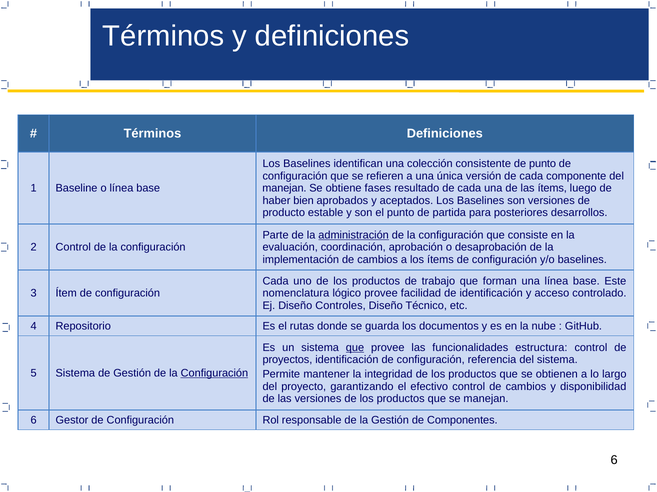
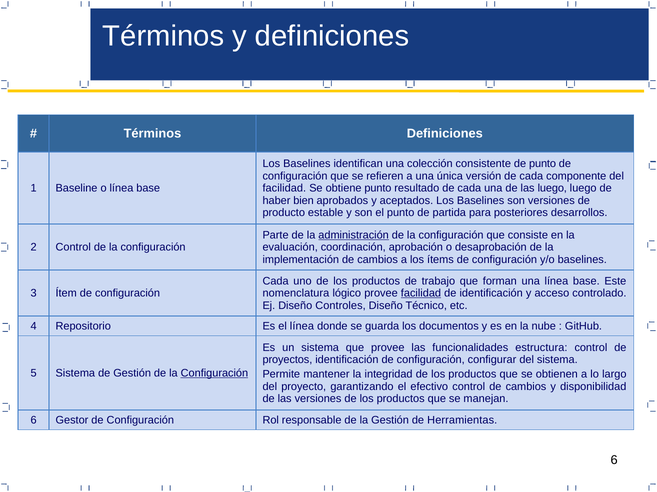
manejan at (284, 188): manejan -> facilidad
obtiene fases: fases -> punto
las ítems: ítems -> luego
facilidad at (421, 294) underline: none -> present
el rutas: rutas -> línea
que at (355, 348) underline: present -> none
referencia: referencia -> configurar
Componentes: Componentes -> Herramientas
